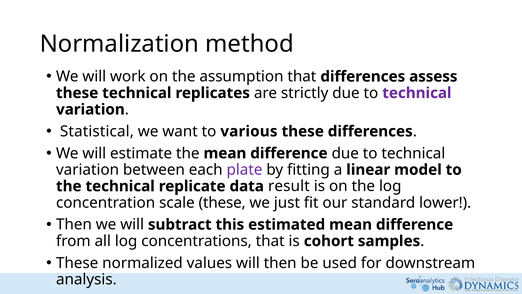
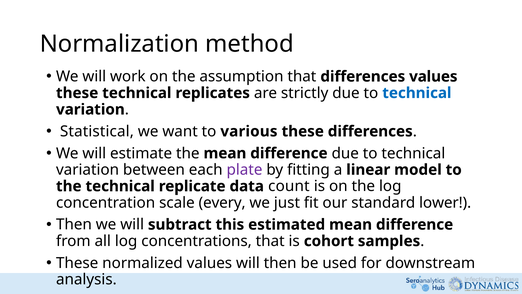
differences assess: assess -> values
technical at (417, 93) colour: purple -> blue
result: result -> count
scale these: these -> every
